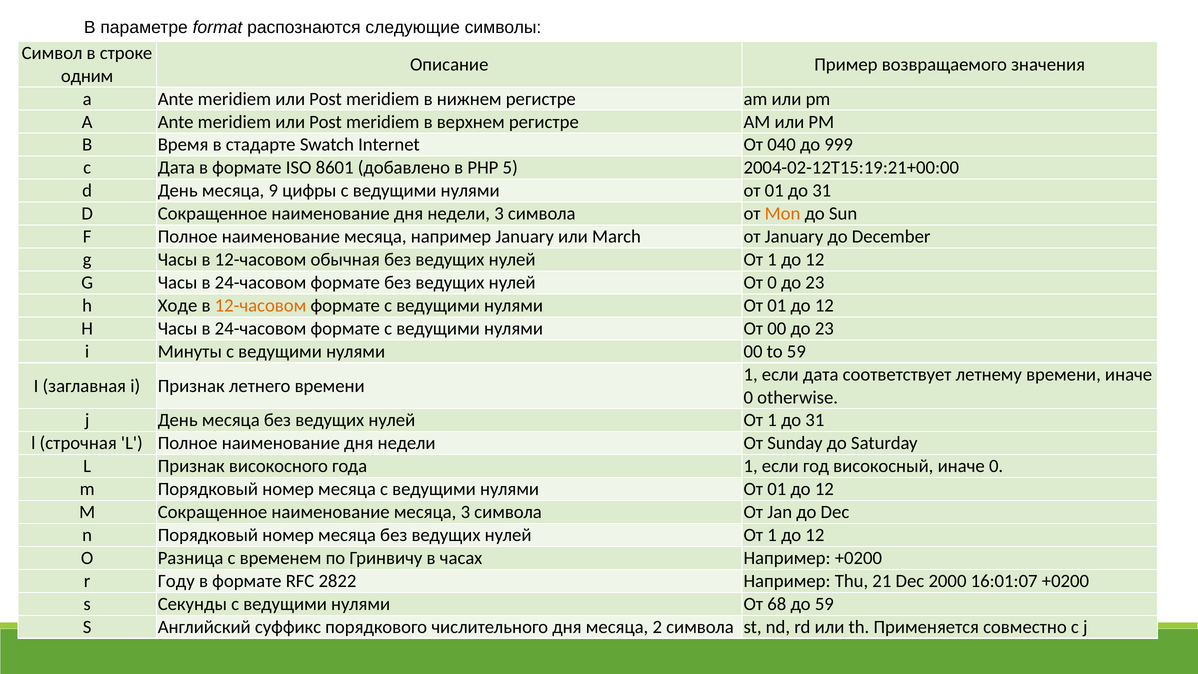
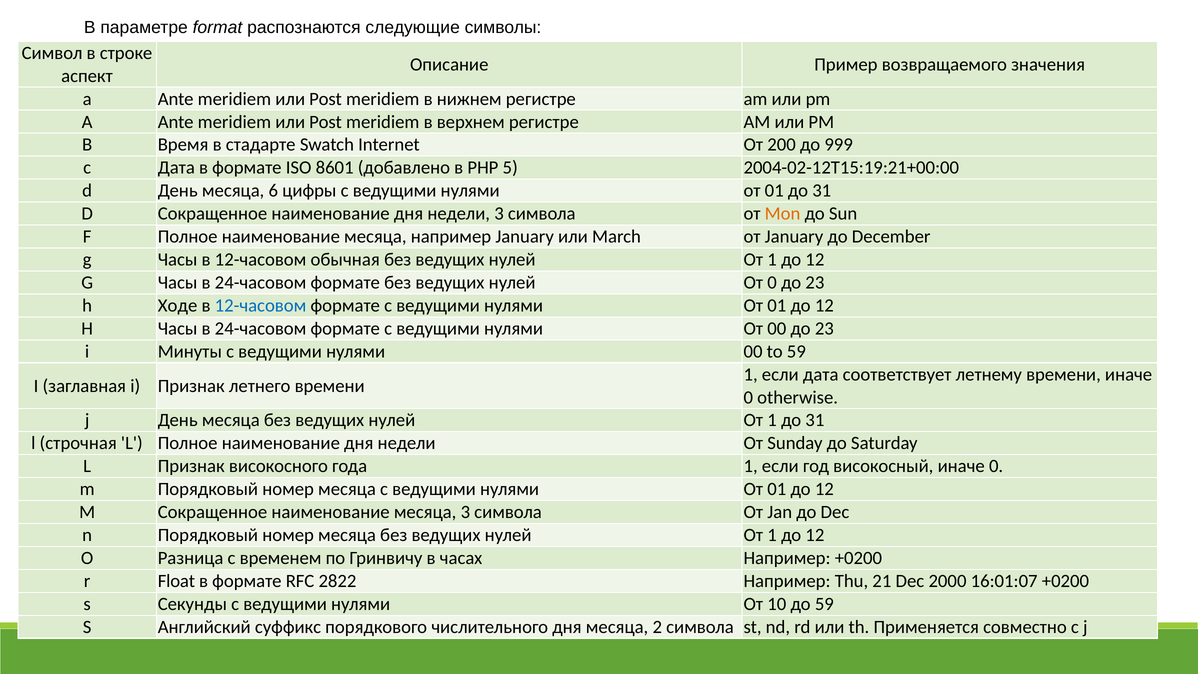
одним: одним -> аспект
040: 040 -> 200
9: 9 -> 6
12-часовом at (261, 305) colour: orange -> blue
Году: Году -> Float
68: 68 -> 10
